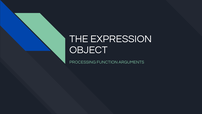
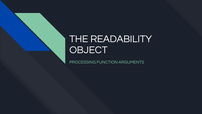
EXPRESSION: EXPRESSION -> READABILITY
